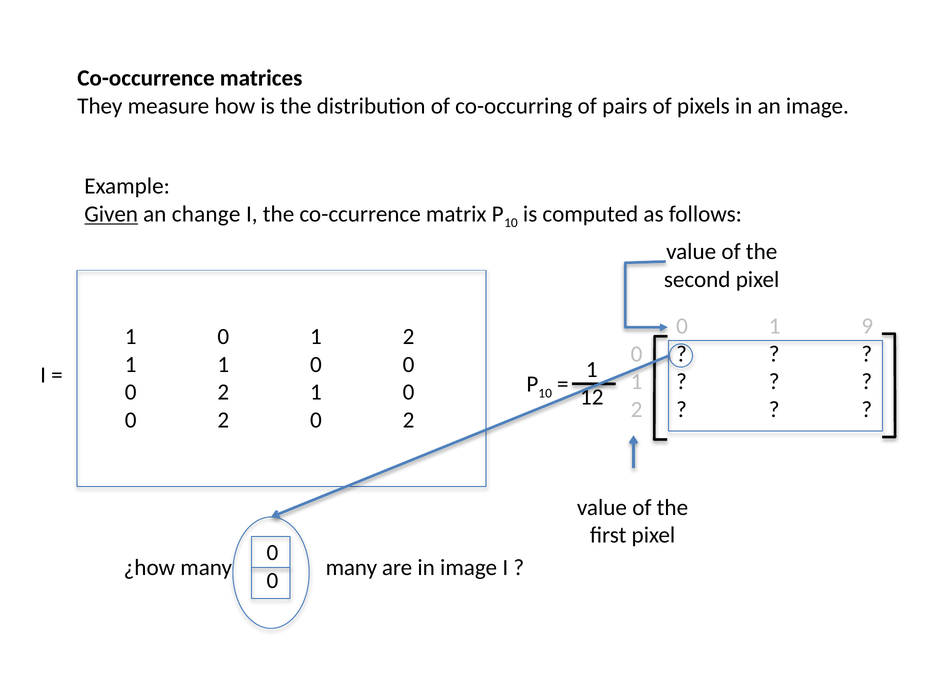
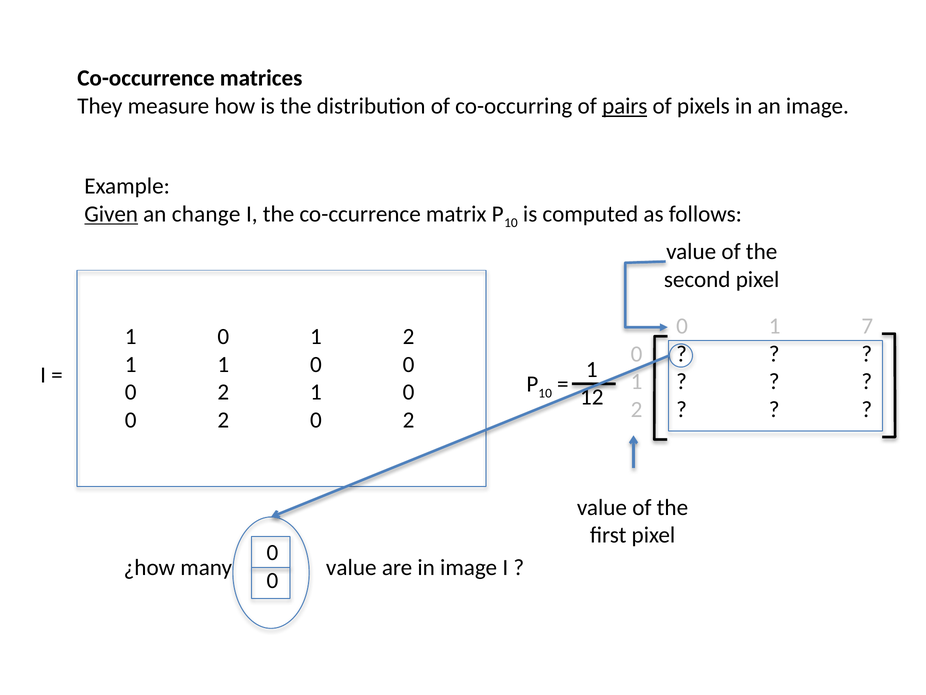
pairs underline: none -> present
9: 9 -> 7
many many: many -> value
